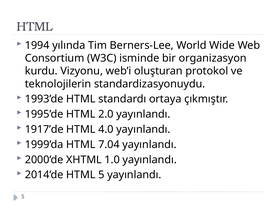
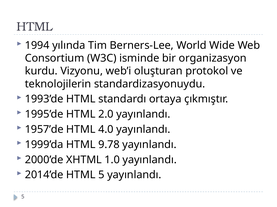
1917’de: 1917’de -> 1957’de
7.04: 7.04 -> 9.78
